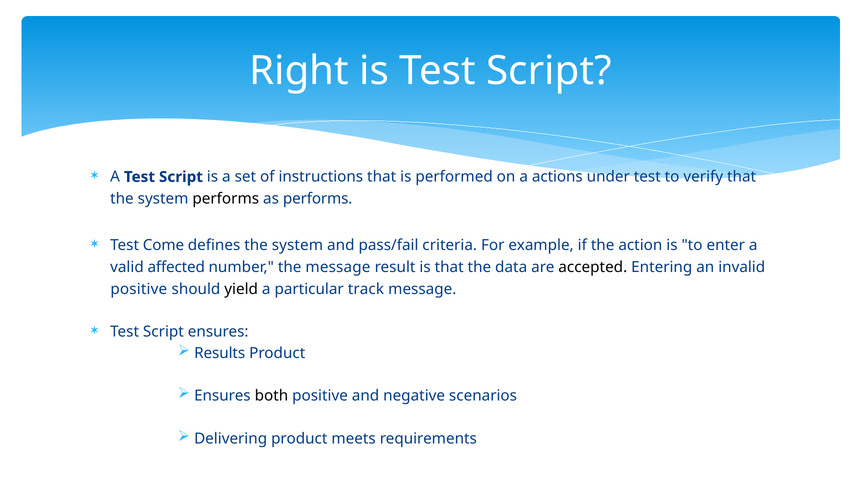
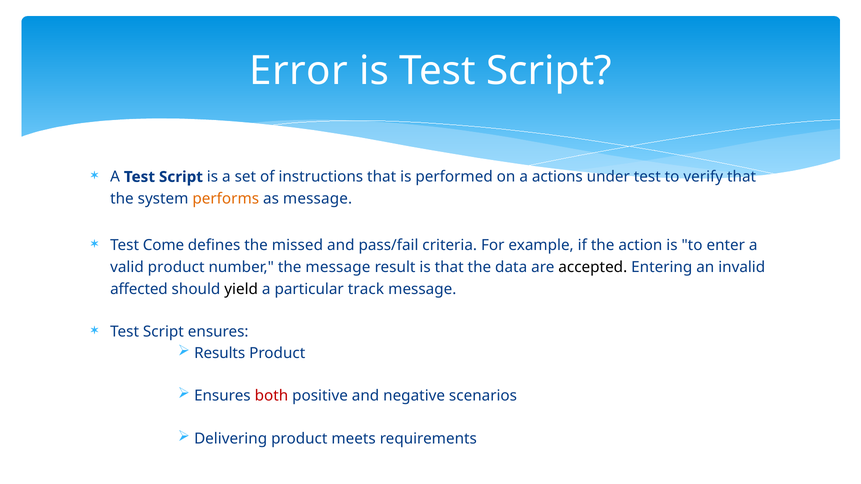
Right: Right -> Error
performs at (226, 199) colour: black -> orange
as performs: performs -> message
defines the system: system -> missed
valid affected: affected -> product
positive at (139, 289): positive -> affected
both colour: black -> red
